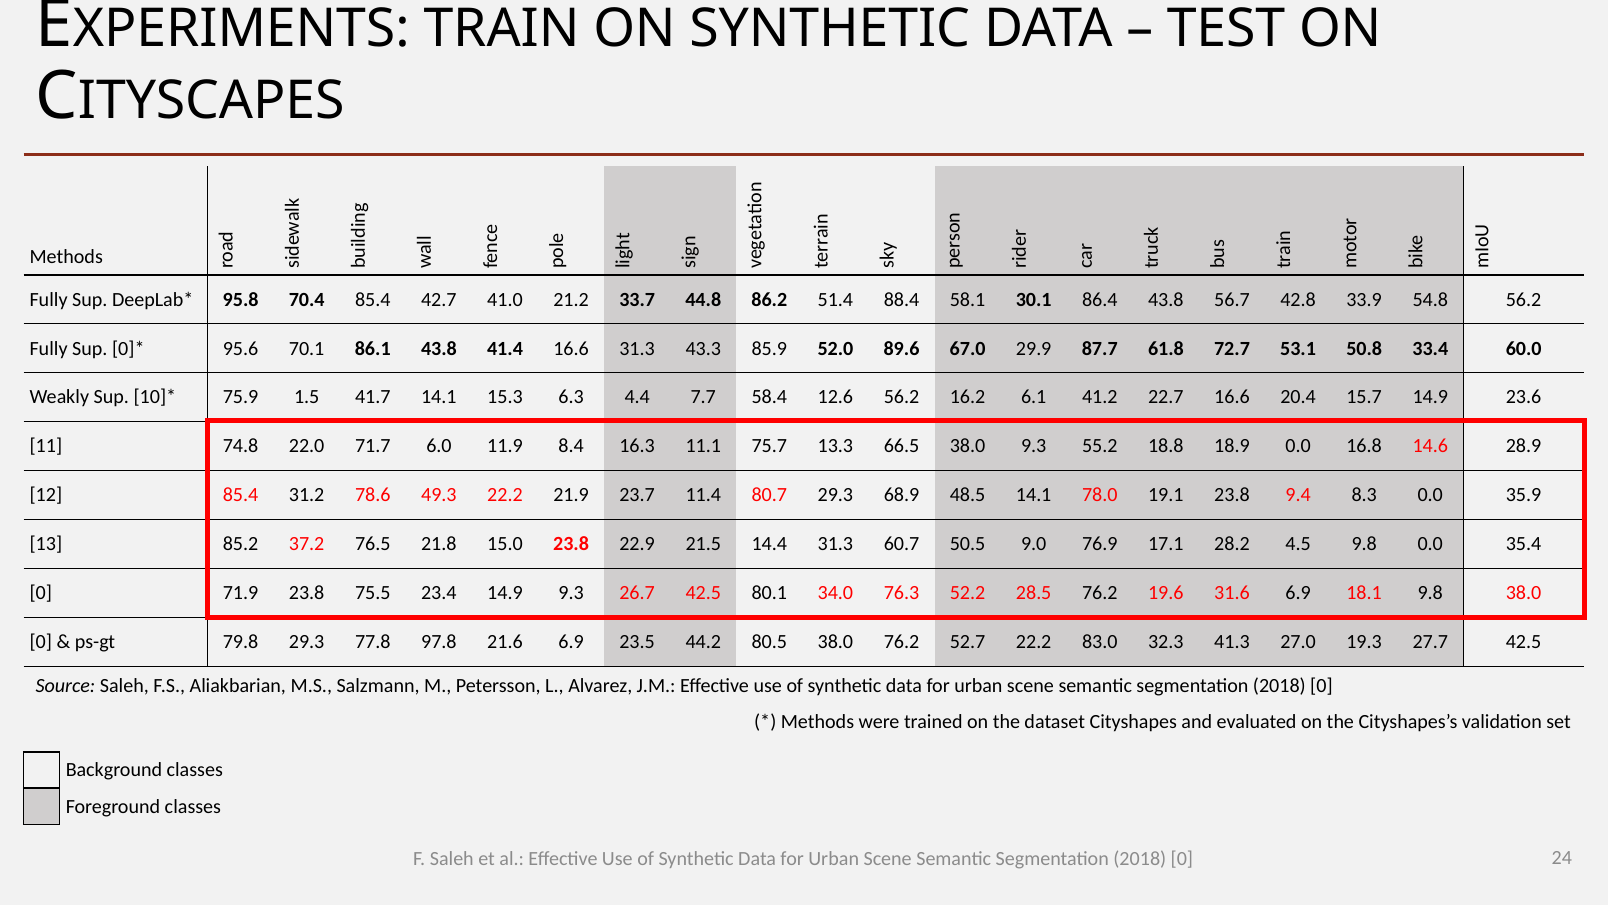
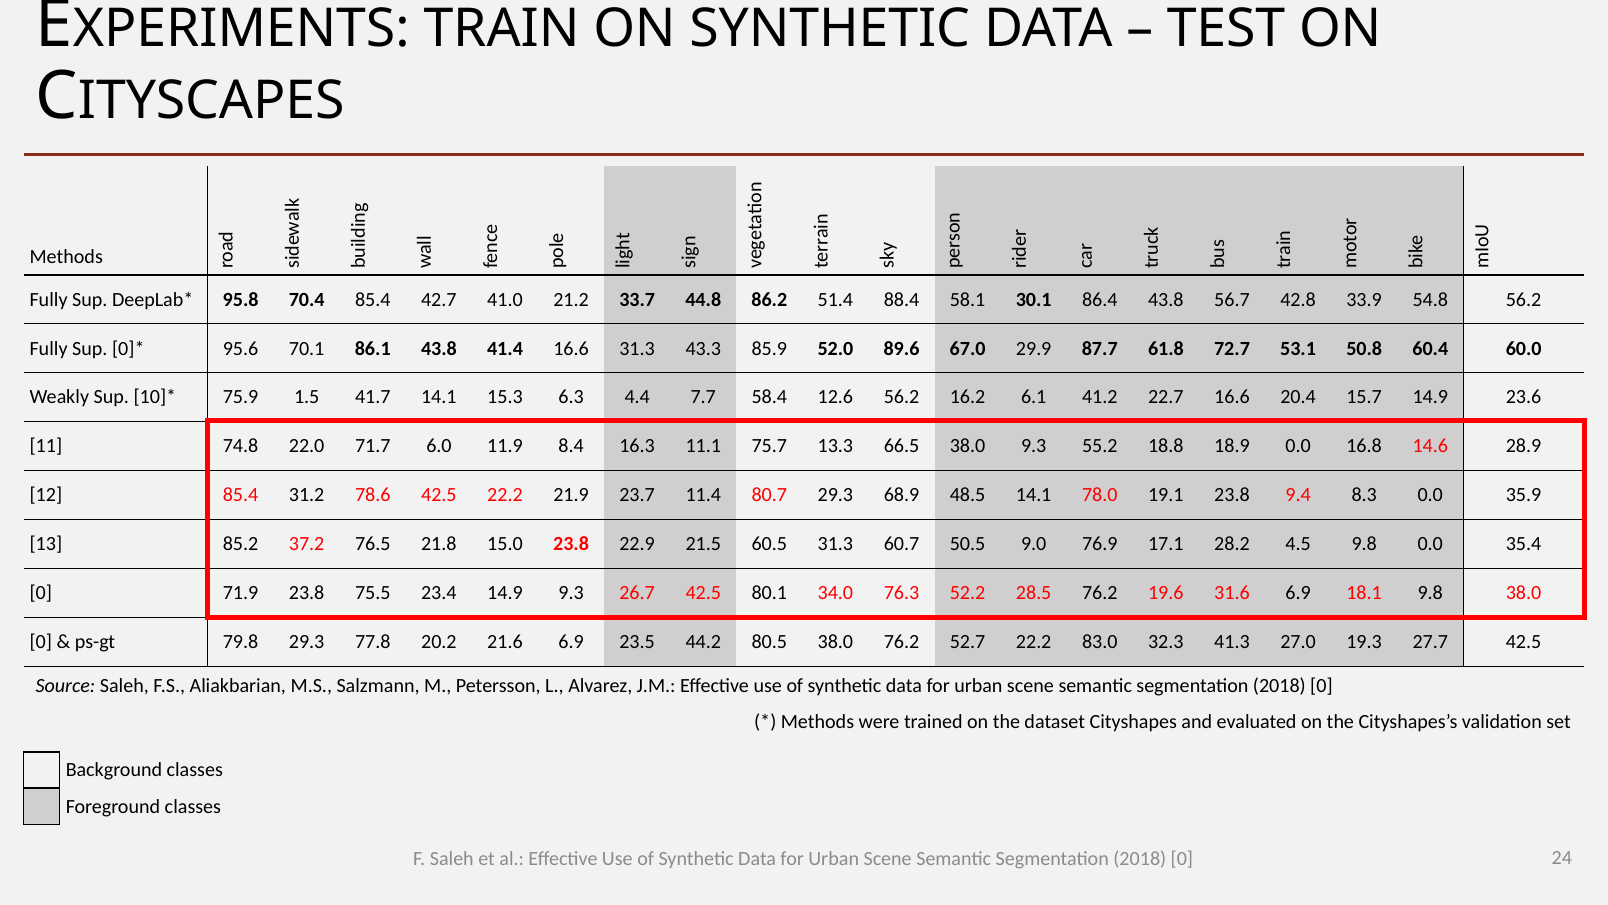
33.4: 33.4 -> 60.4
78.6 49.3: 49.3 -> 42.5
14.4: 14.4 -> 60.5
97.8: 97.8 -> 20.2
